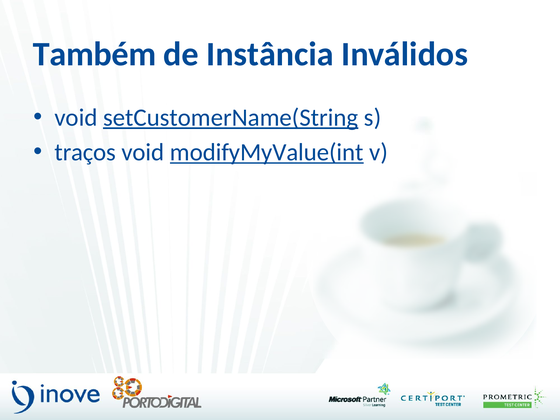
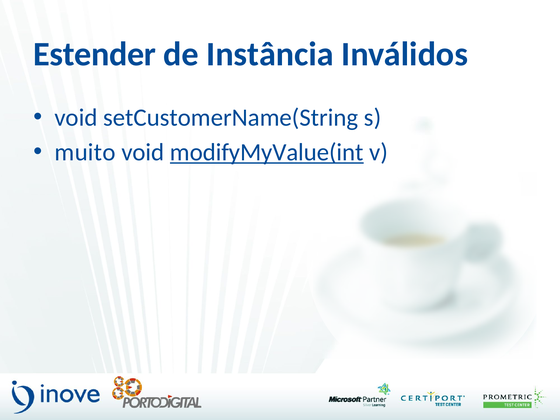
Também: Também -> Estender
setCustomerName(String underline: present -> none
traços: traços -> muito
